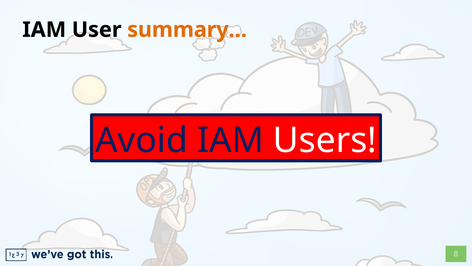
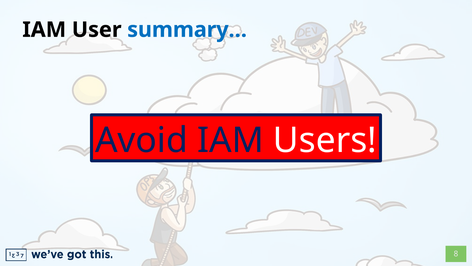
summary… colour: orange -> blue
